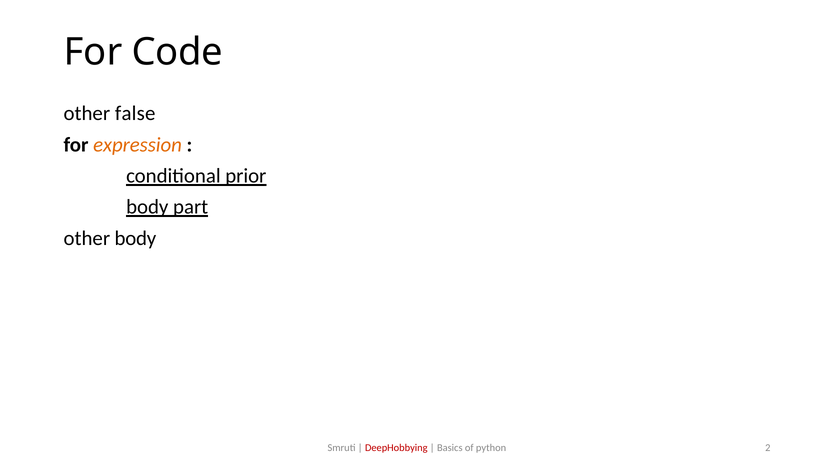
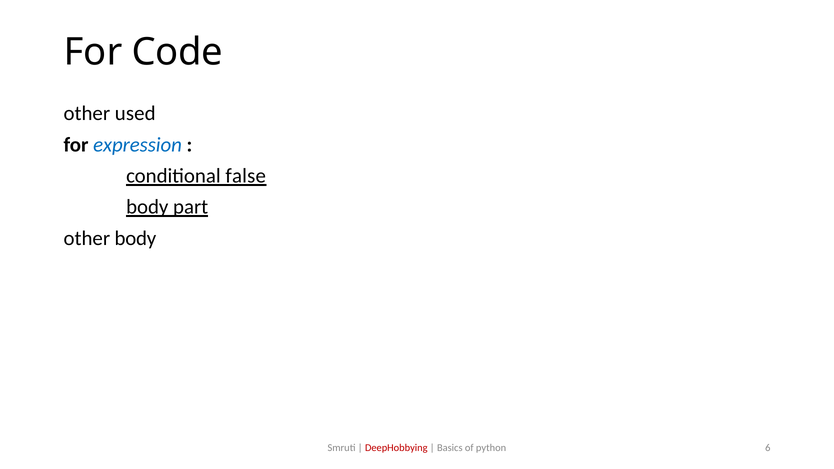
false: false -> used
expression colour: orange -> blue
prior: prior -> false
2: 2 -> 6
